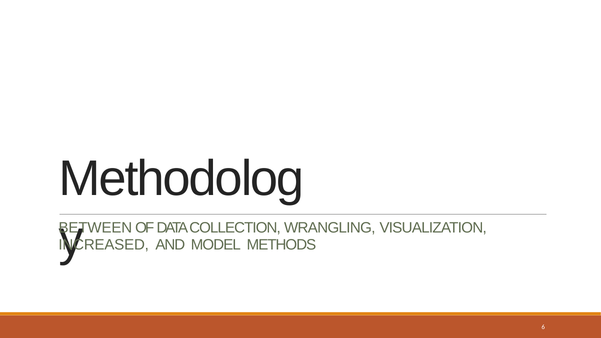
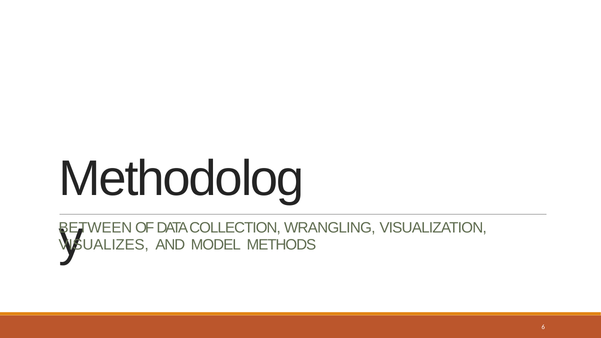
INCREASED: INCREASED -> VISUALIZES
